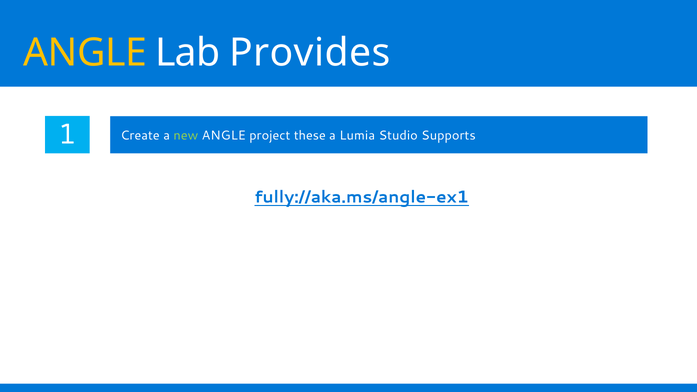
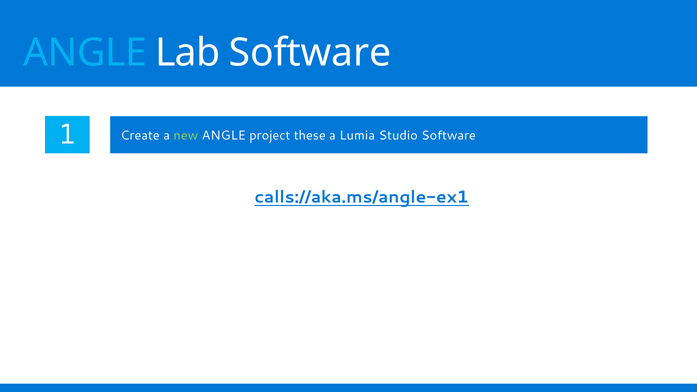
ANGLE at (85, 53) colour: yellow -> light blue
Lab Provides: Provides -> Software
Studio Supports: Supports -> Software
fully://aka.ms/angle-ex1: fully://aka.ms/angle-ex1 -> calls://aka.ms/angle-ex1
